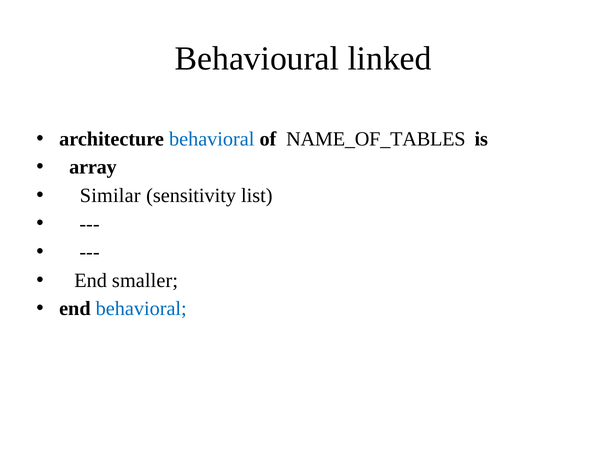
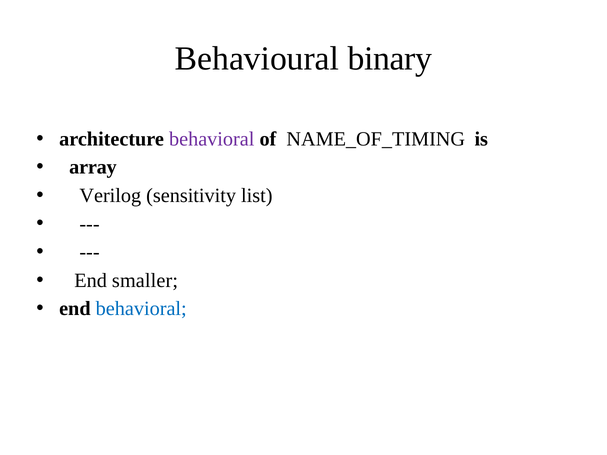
linked: linked -> binary
behavioral at (212, 139) colour: blue -> purple
NAME_OF_TABLES: NAME_OF_TABLES -> NAME_OF_TIMING
Similar: Similar -> Verilog
